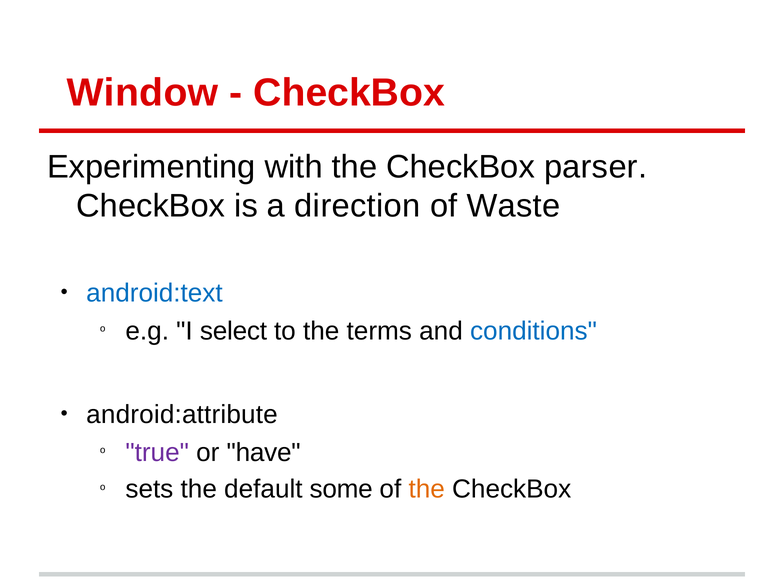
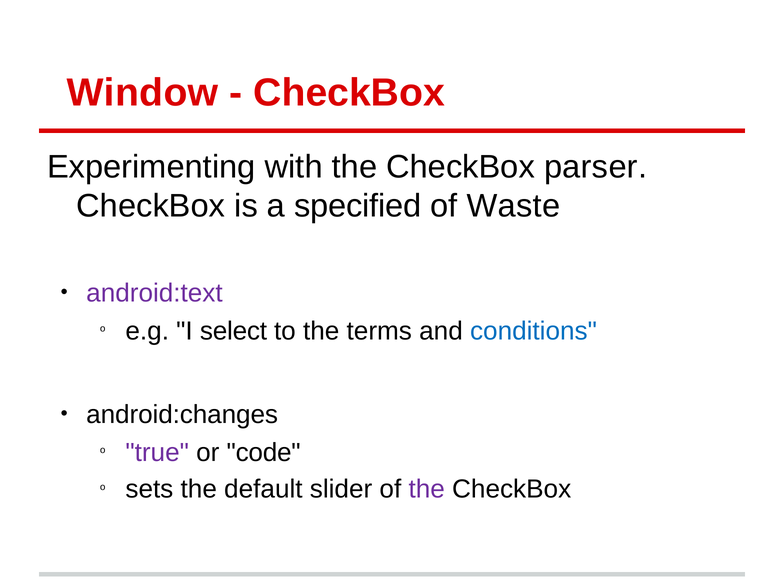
direction: direction -> specified
android:text colour: blue -> purple
android:attribute: android:attribute -> android:changes
have: have -> code
some: some -> slider
the at (427, 489) colour: orange -> purple
